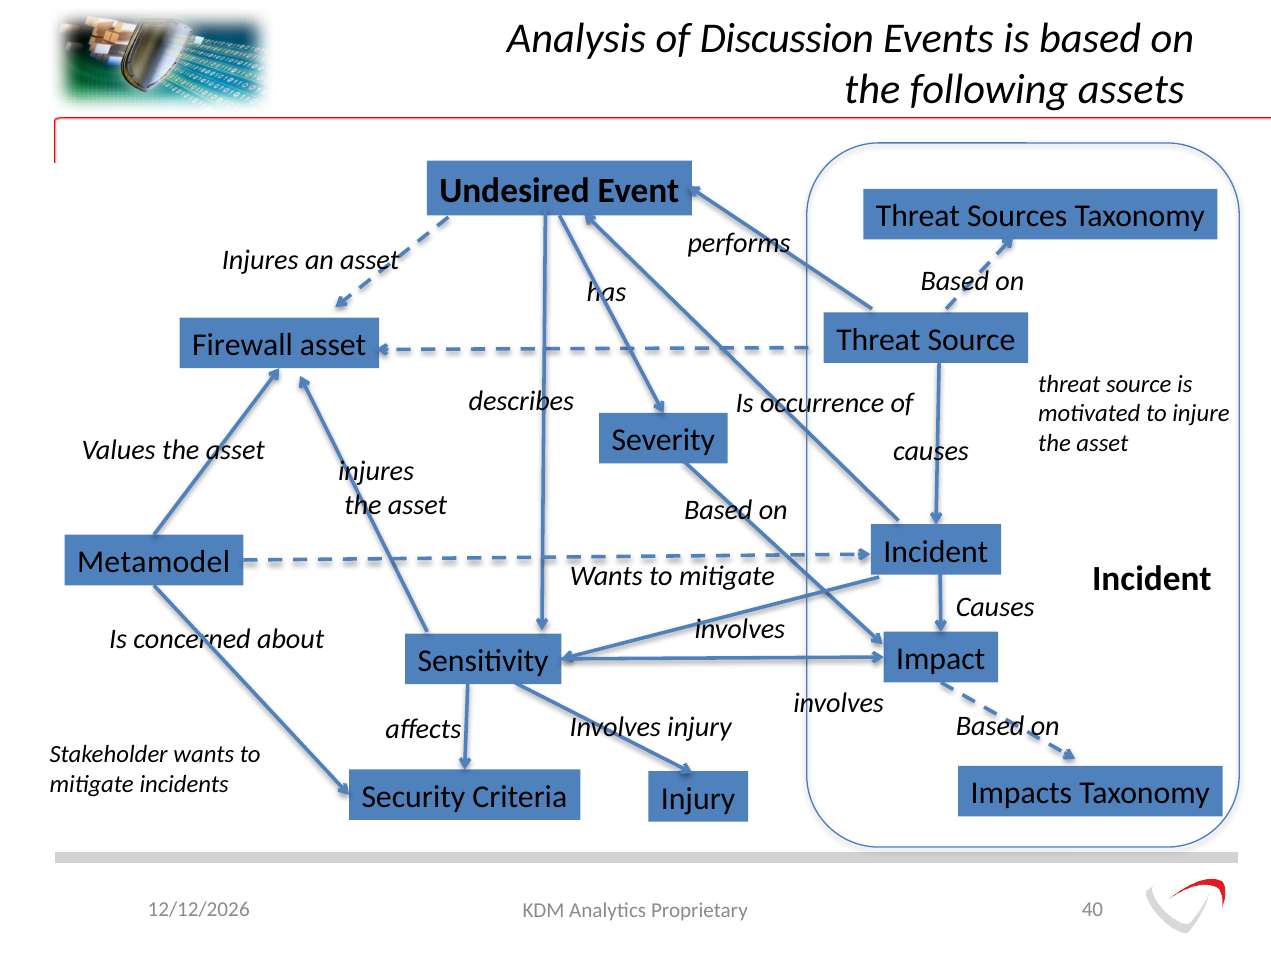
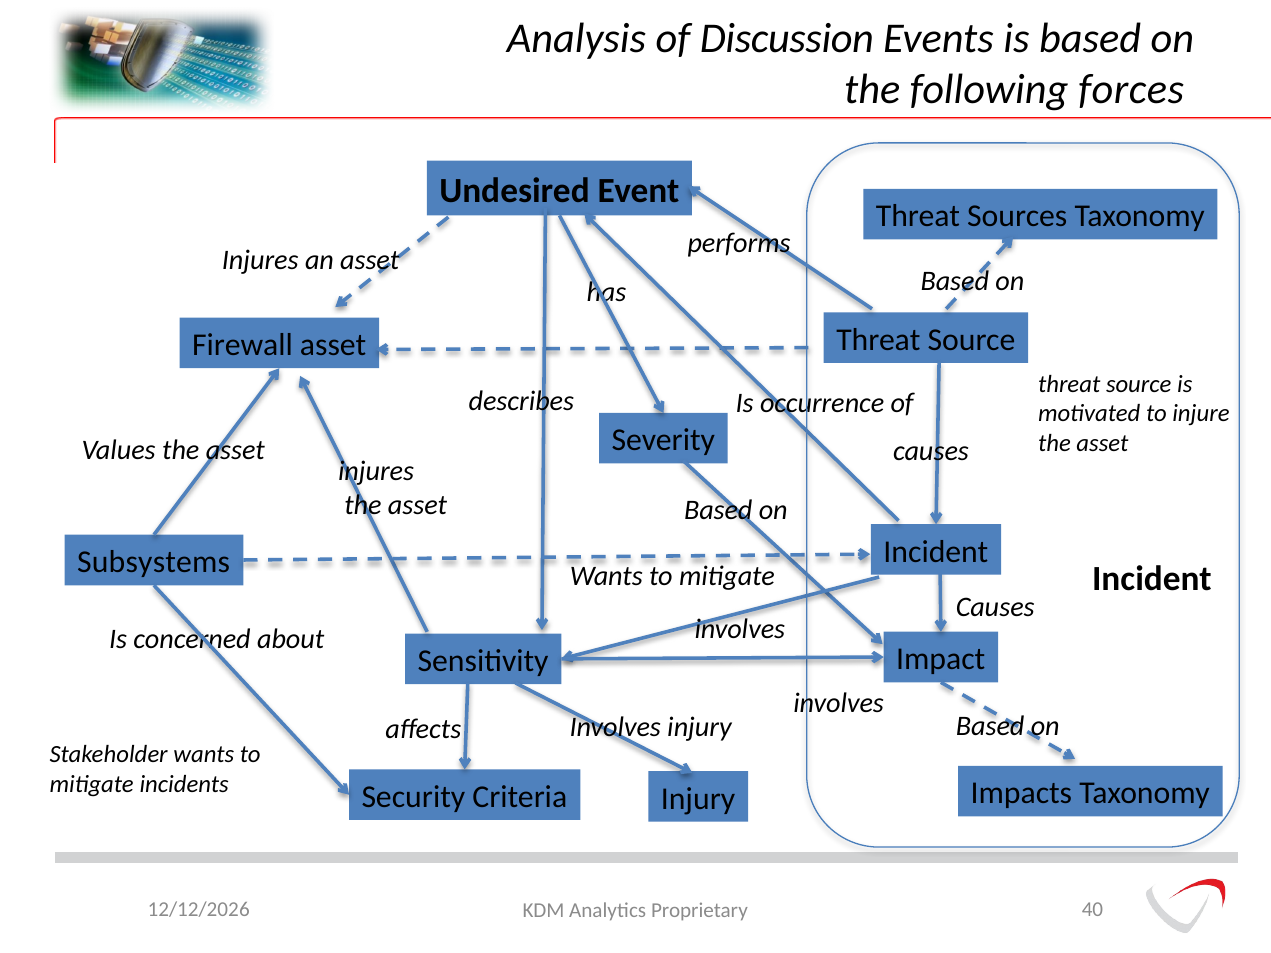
assets: assets -> forces
Metamodel: Metamodel -> Subsystems
